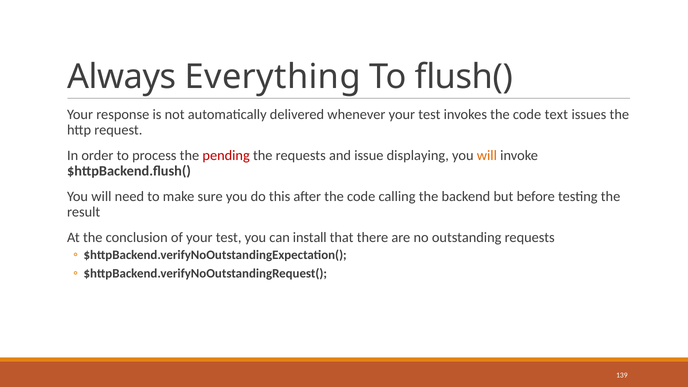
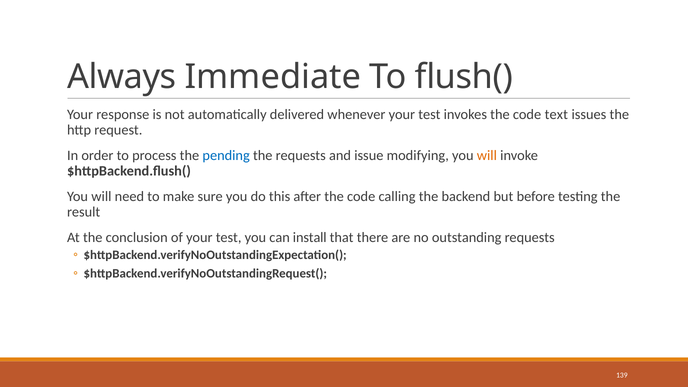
Everything: Everything -> Immediate
pending colour: red -> blue
displaying: displaying -> modifying
